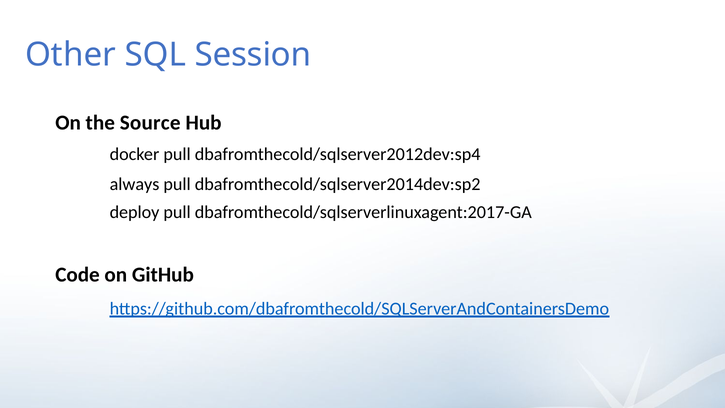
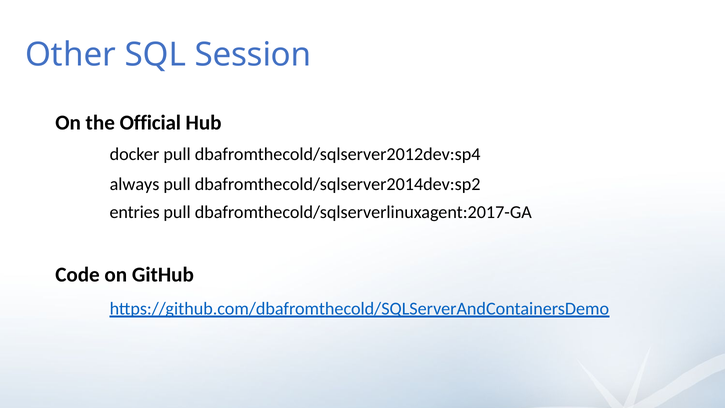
Source: Source -> Official
deploy: deploy -> entries
